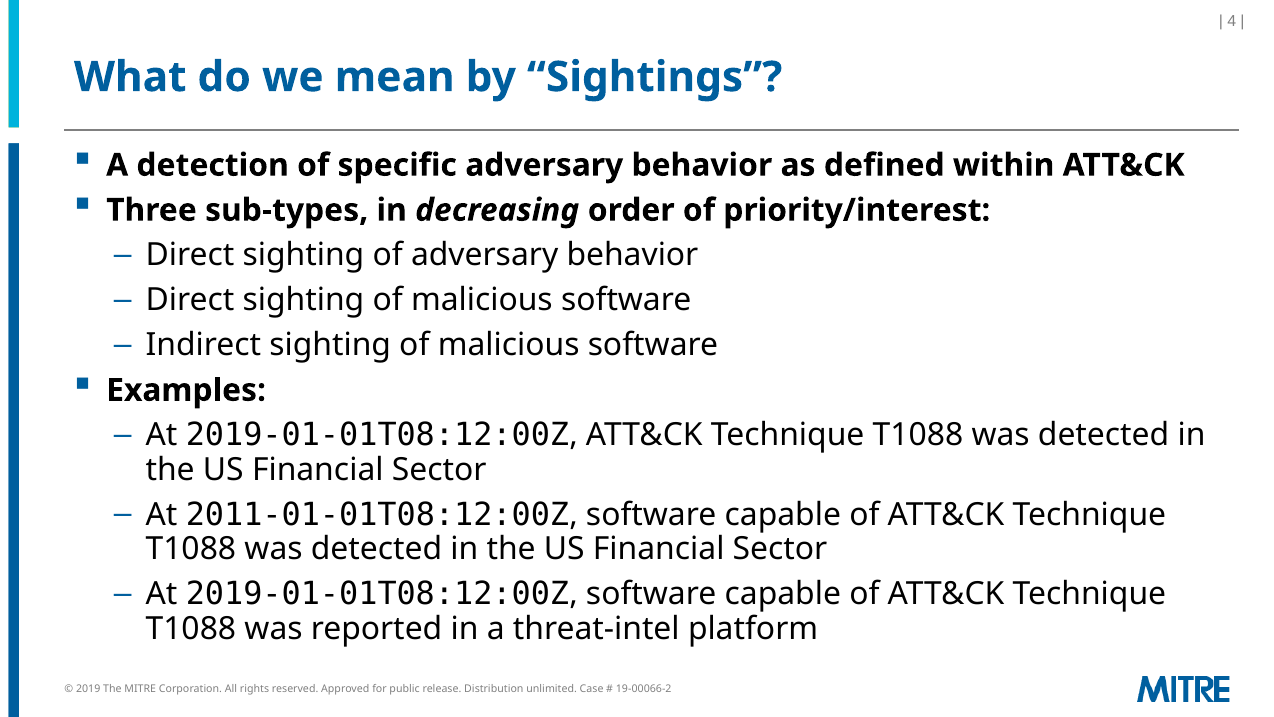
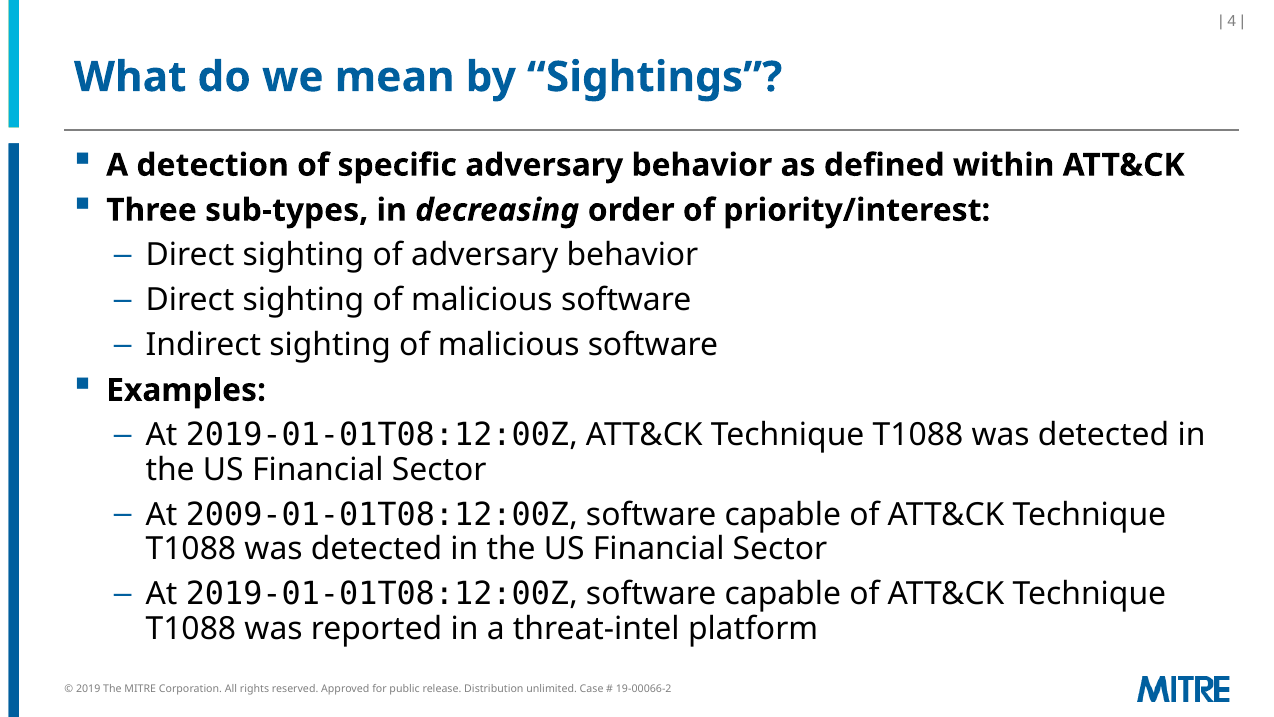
2011-01-01T08:12:00Z: 2011-01-01T08:12:00Z -> 2009-01-01T08:12:00Z
